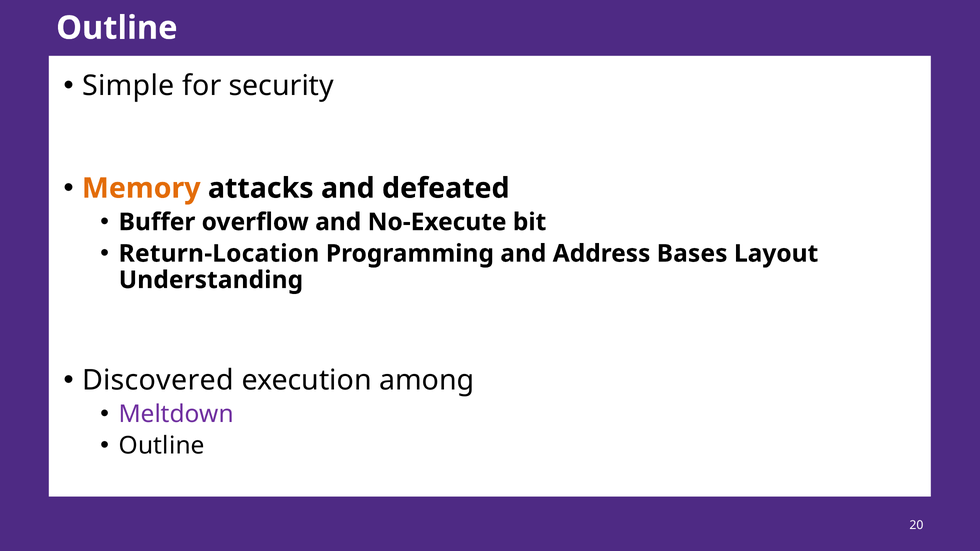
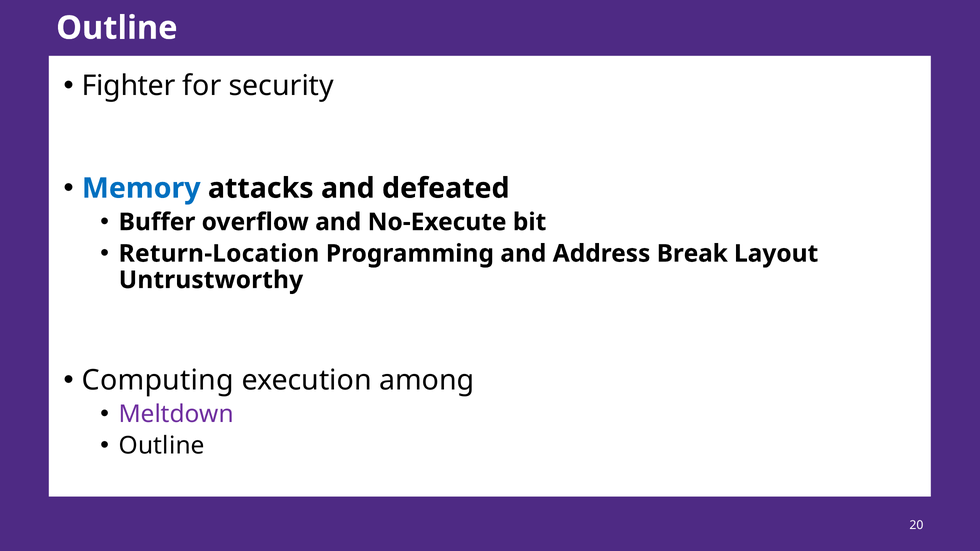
Simple: Simple -> Fighter
Memory colour: orange -> blue
Bases: Bases -> Break
Understanding: Understanding -> Untrustworthy
Discovered: Discovered -> Computing
